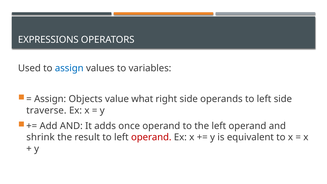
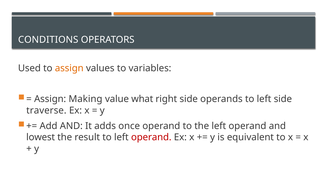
EXPRESSIONS: EXPRESSIONS -> CONDITIONS
assign at (69, 68) colour: blue -> orange
Objects: Objects -> Making
shrink: shrink -> lowest
